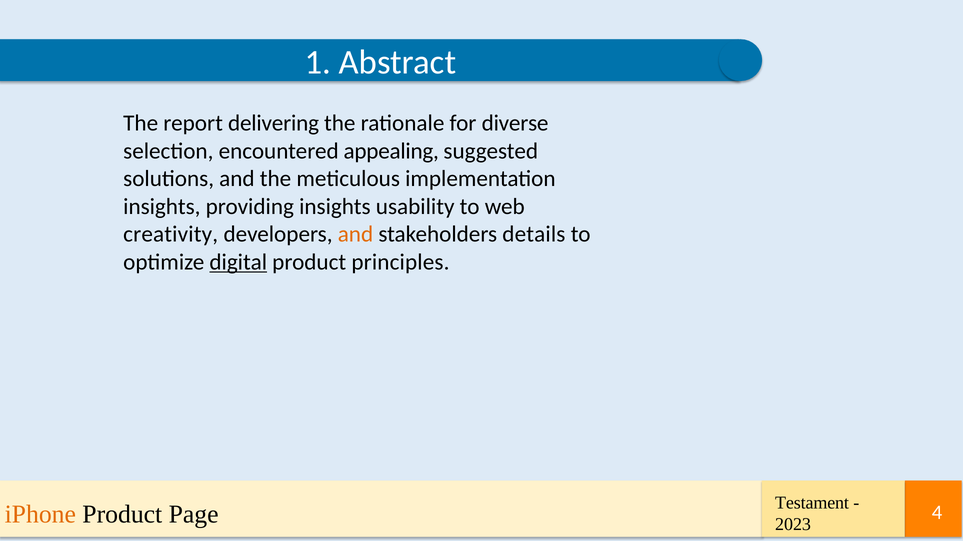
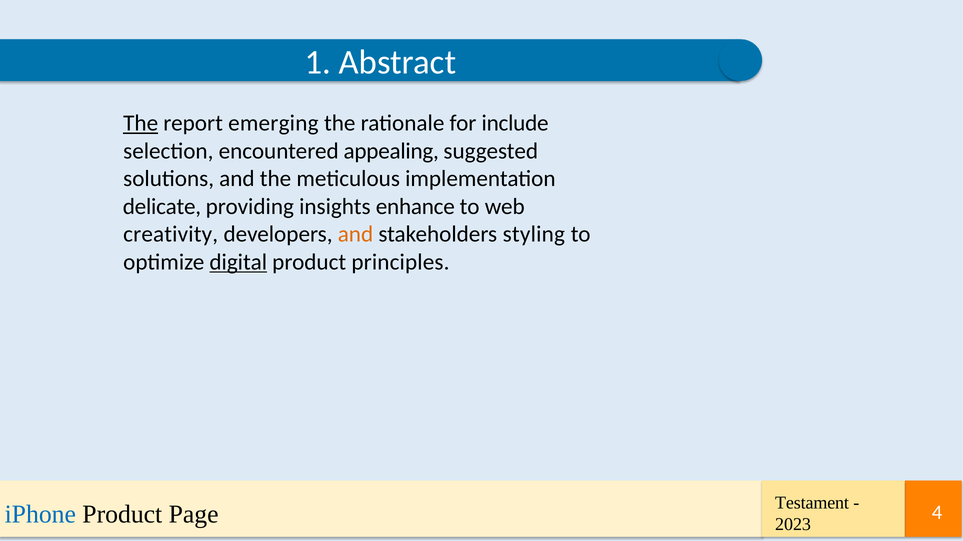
The at (141, 123) underline: none -> present
delivering: delivering -> emerging
diverse: diverse -> include
insights at (162, 207): insights -> delicate
usability: usability -> enhance
details: details -> styling
iPhone colour: orange -> blue
